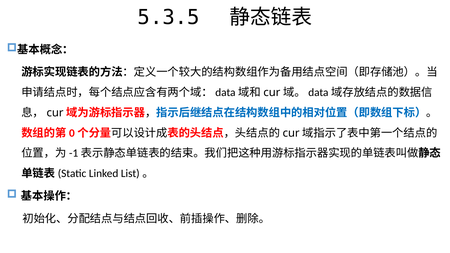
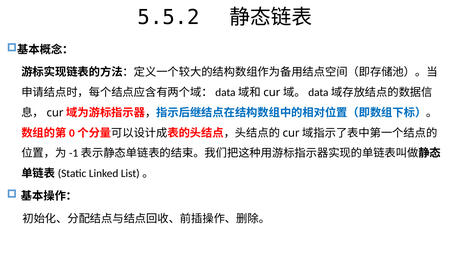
5.3.5: 5.3.5 -> 5.5.2
